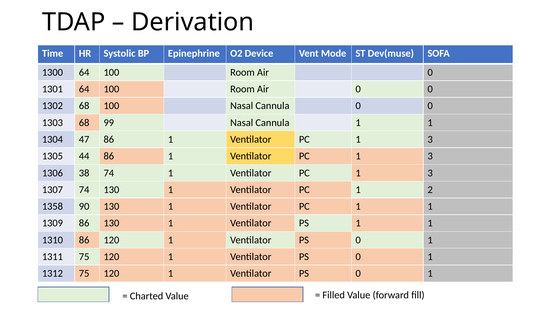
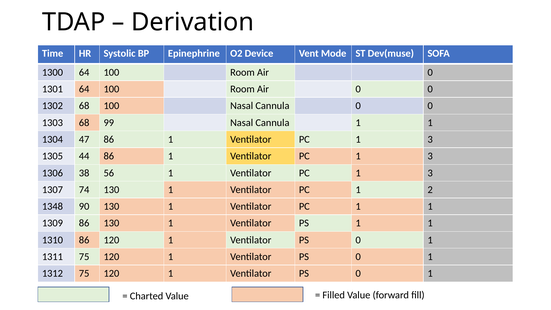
38 74: 74 -> 56
1358: 1358 -> 1348
